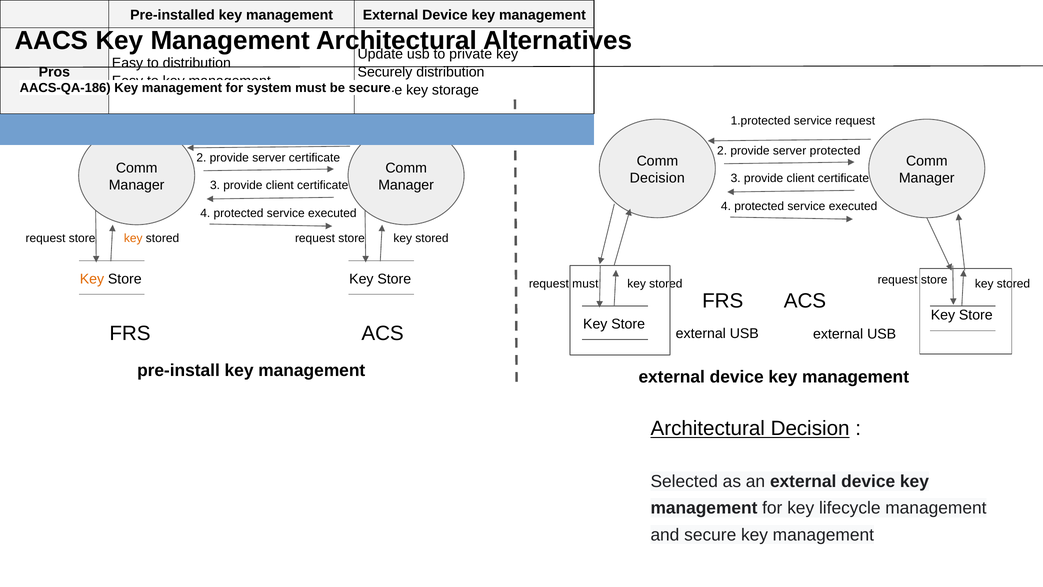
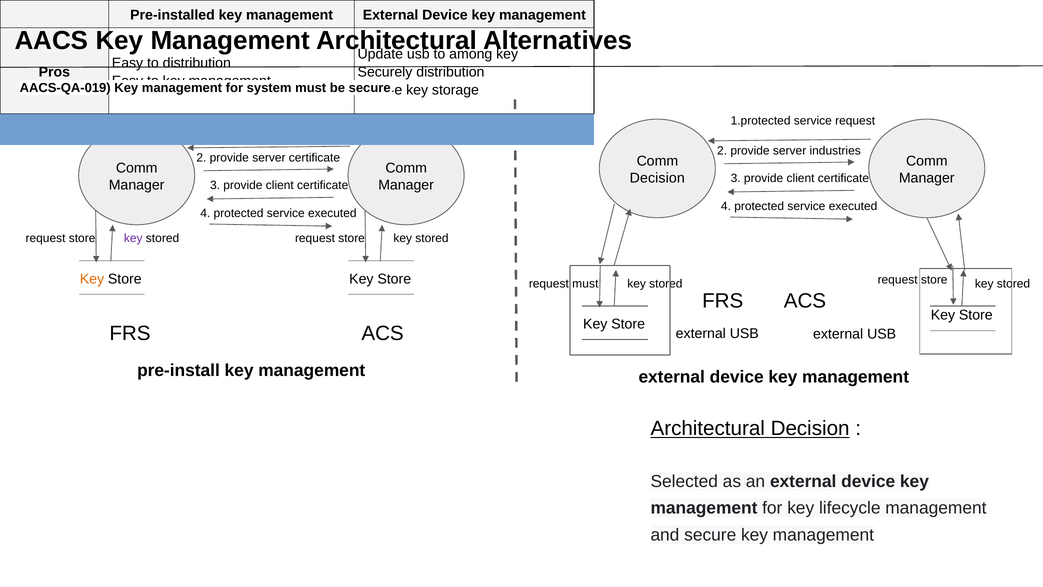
private: private -> among
AACS-QA-186: AACS-QA-186 -> AACS-QA-019
server protected: protected -> industries
key at (133, 238) colour: orange -> purple
